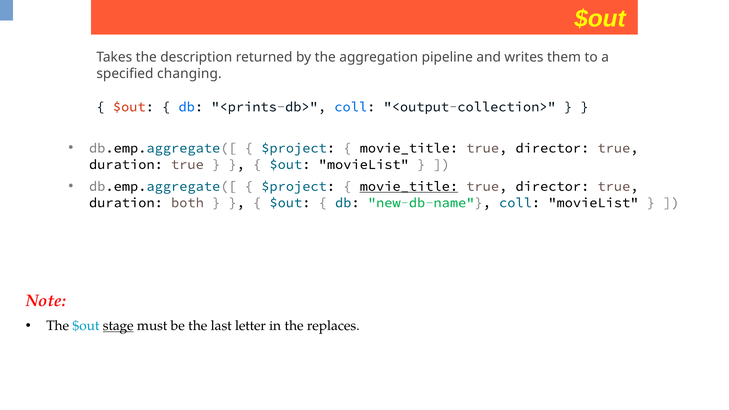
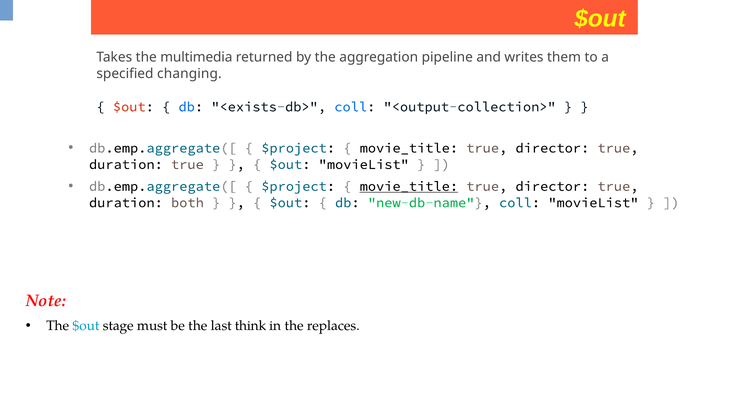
description: description -> multimedia
<prints-db>: <prints-db> -> <exists-db>
stage underline: present -> none
letter: letter -> think
